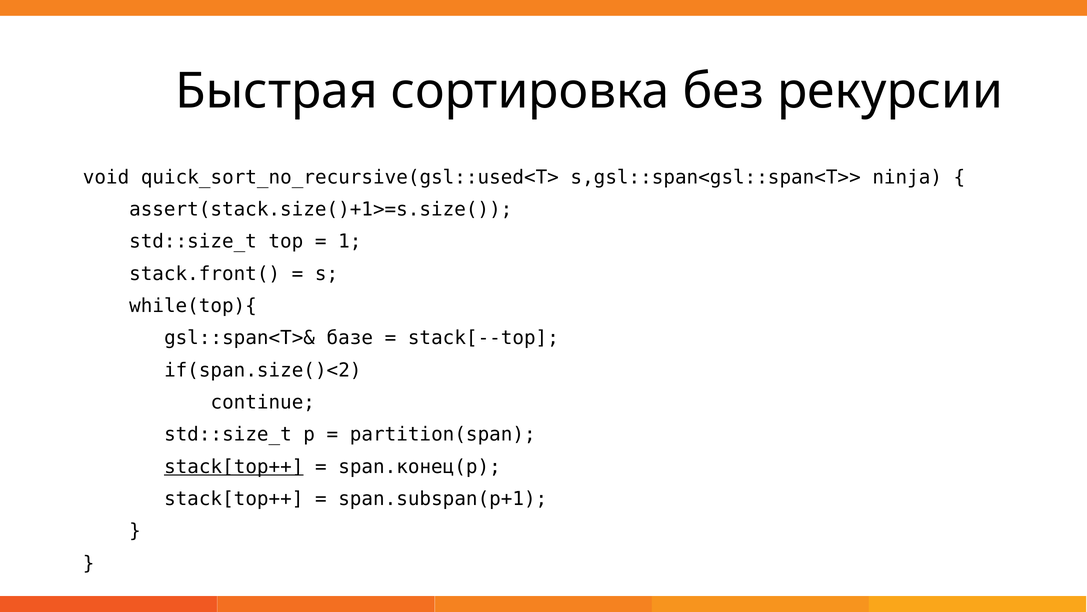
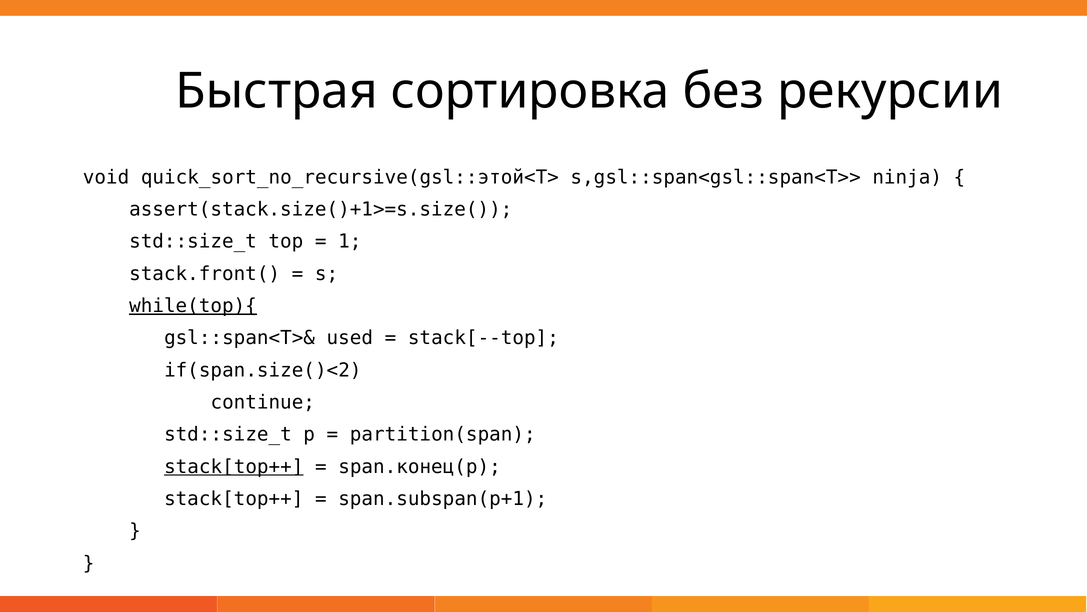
quick_sort_no_recursive(gsl::used<T>: quick_sort_no_recursive(gsl::used<T> -> quick_sort_no_recursive(gsl::этой<T>
while(top){ underline: none -> present
базе: базе -> used
